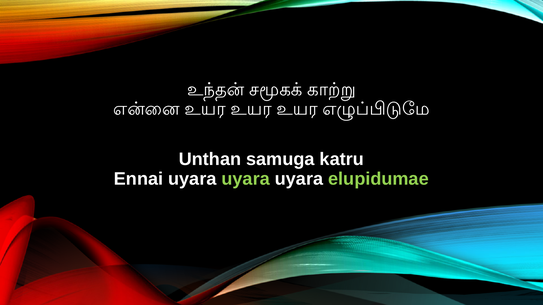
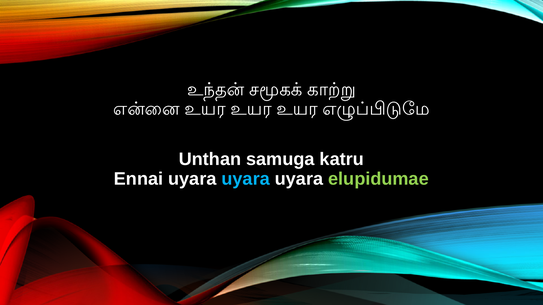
uyara at (246, 179) colour: light green -> light blue
